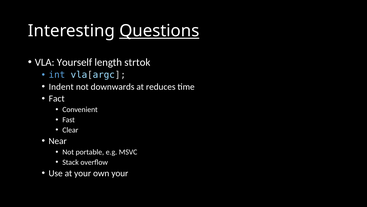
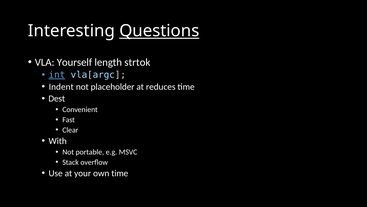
int underline: none -> present
downwards: downwards -> placeholder
Fact: Fact -> Dest
Near: Near -> With
own your: your -> time
